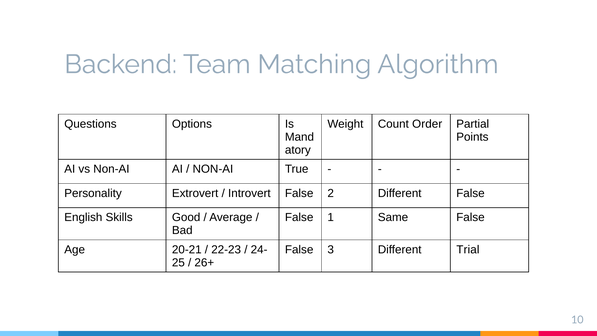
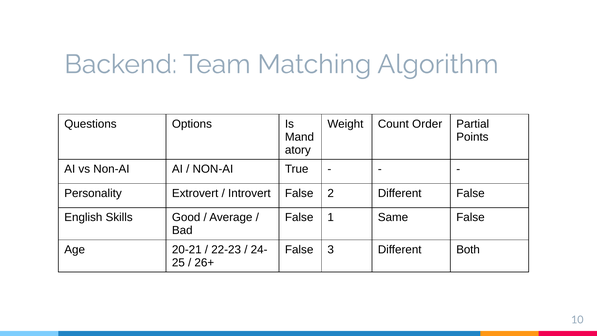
Trial: Trial -> Both
